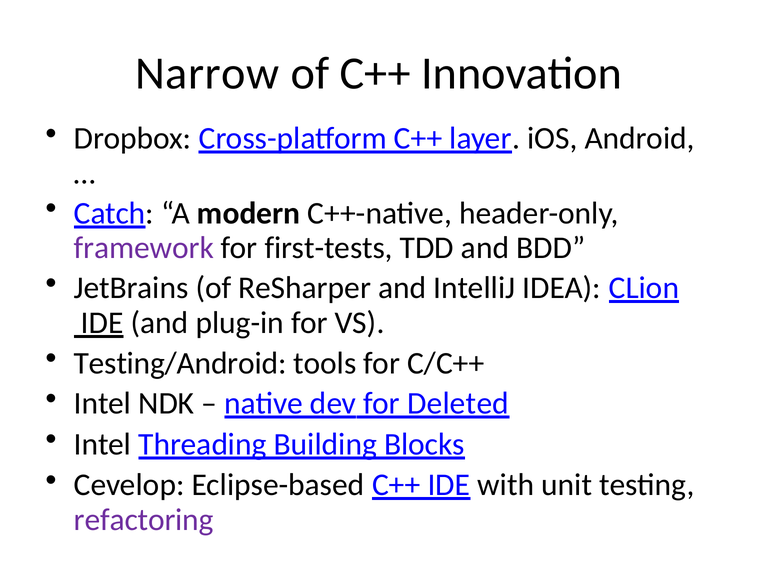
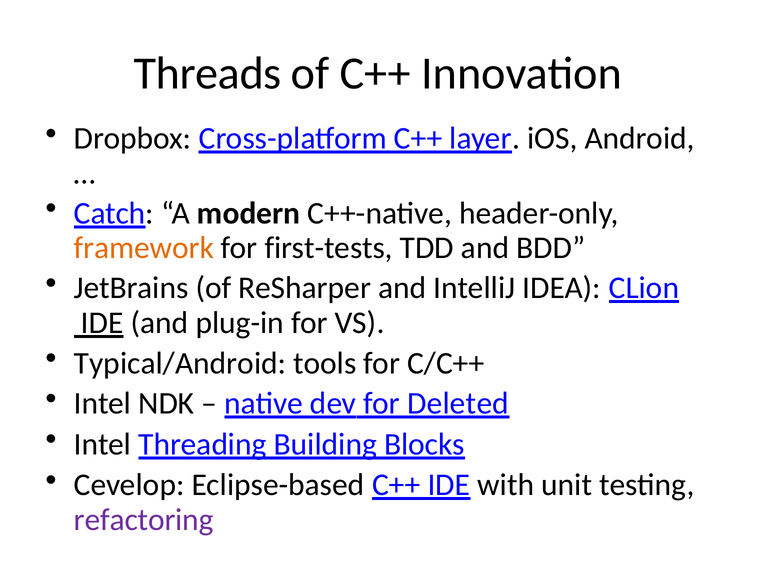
Narrow: Narrow -> Threads
framework colour: purple -> orange
Testing/Android: Testing/Android -> Typical/Android
